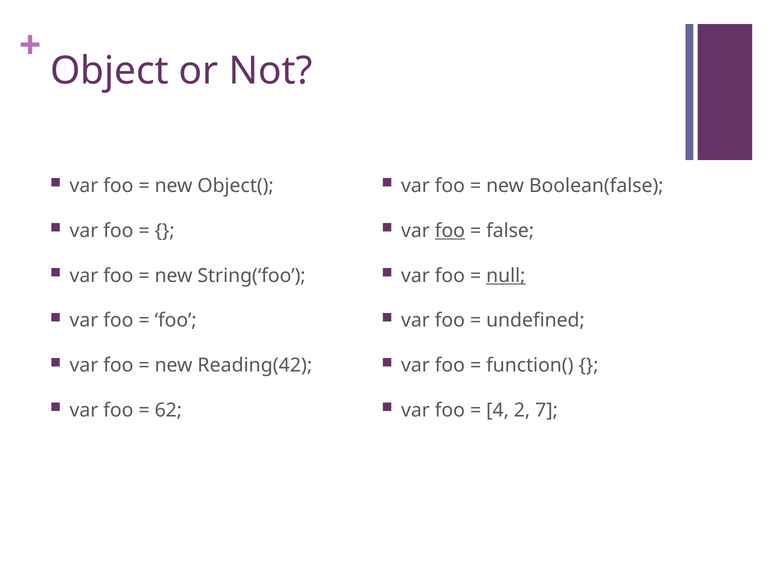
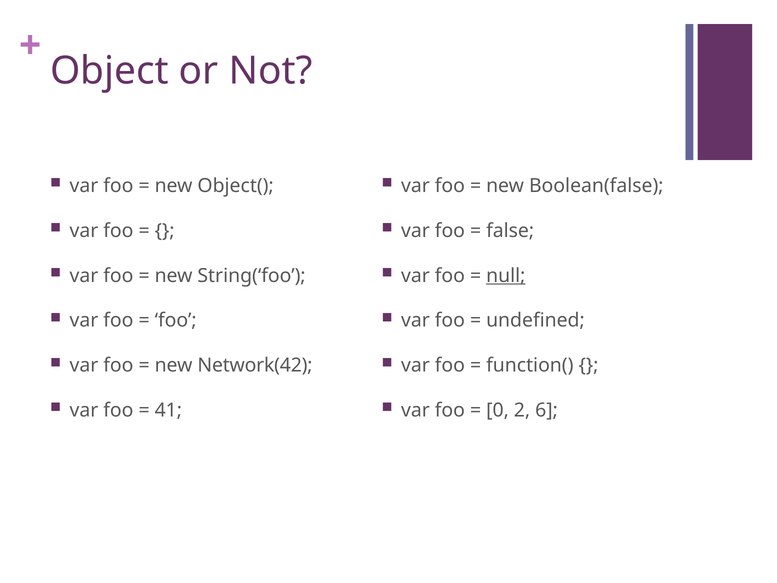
foo at (450, 231) underline: present -> none
Reading(42: Reading(42 -> Network(42
62: 62 -> 41
4: 4 -> 0
7: 7 -> 6
